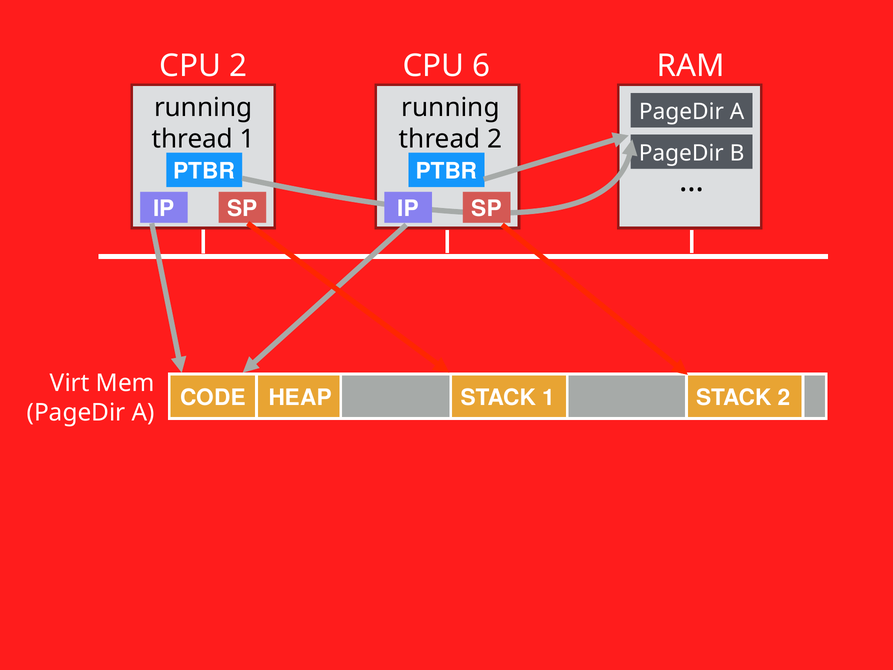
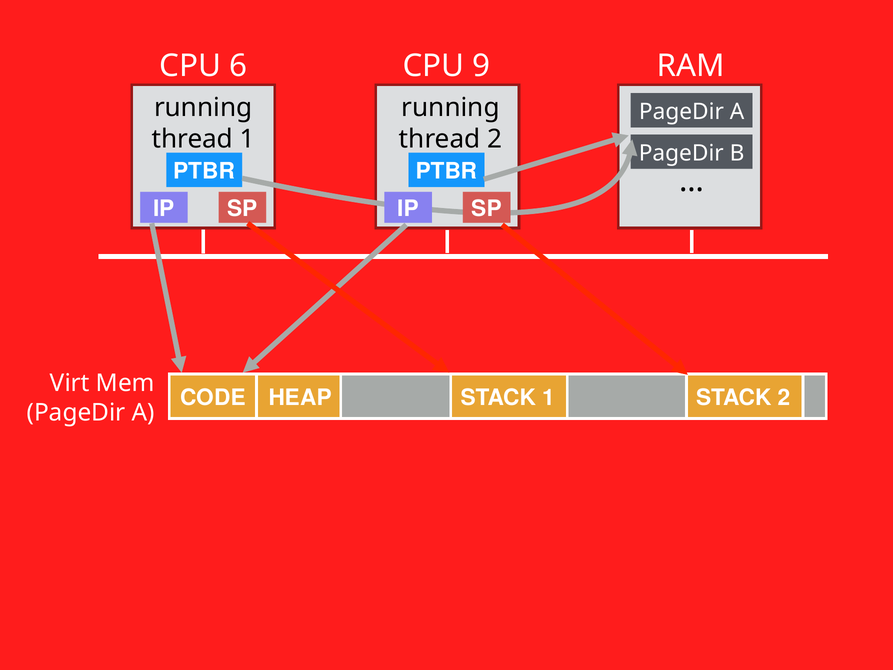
CPU 2: 2 -> 6
6: 6 -> 9
